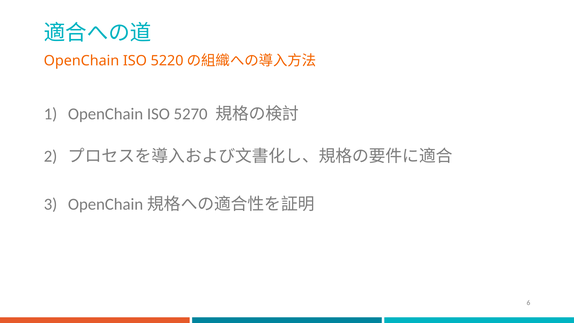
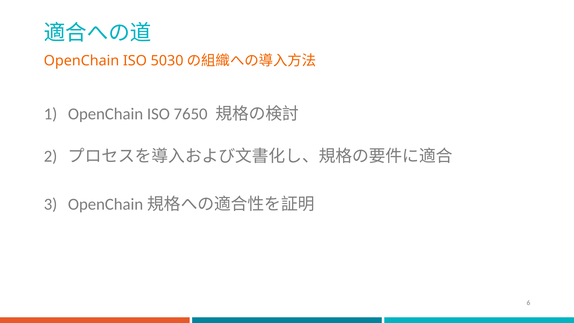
5220: 5220 -> 5030
5270: 5270 -> 7650
